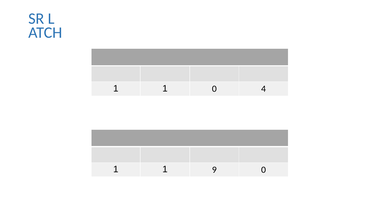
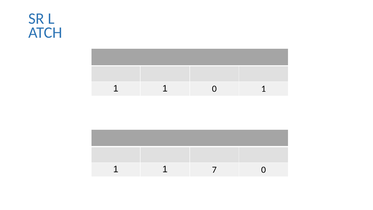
1 0 4: 4 -> 1
9: 9 -> 7
